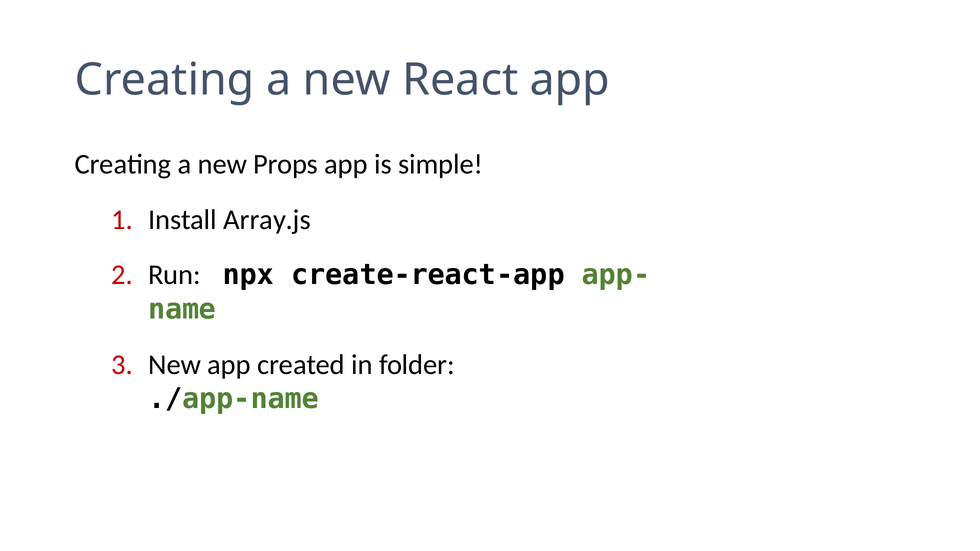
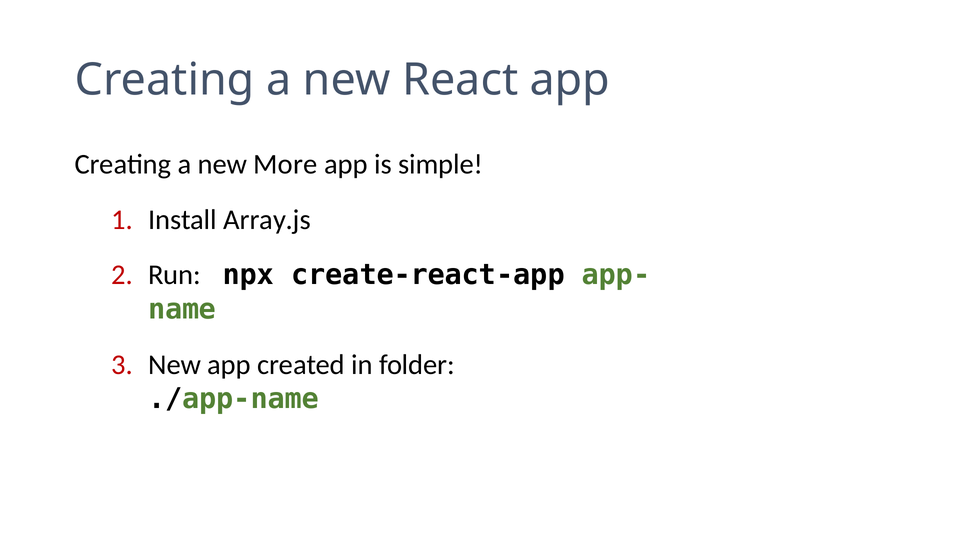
Props: Props -> More
